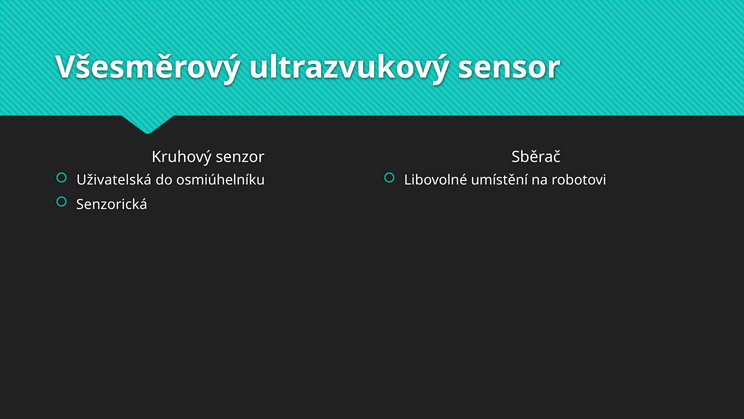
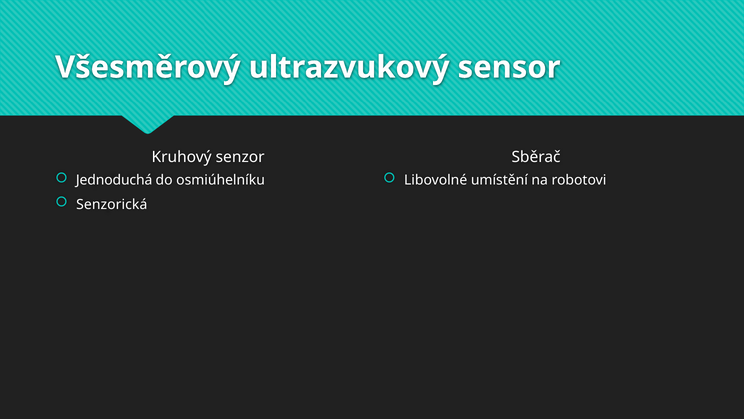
Uživatelská: Uživatelská -> Jednoduchá
